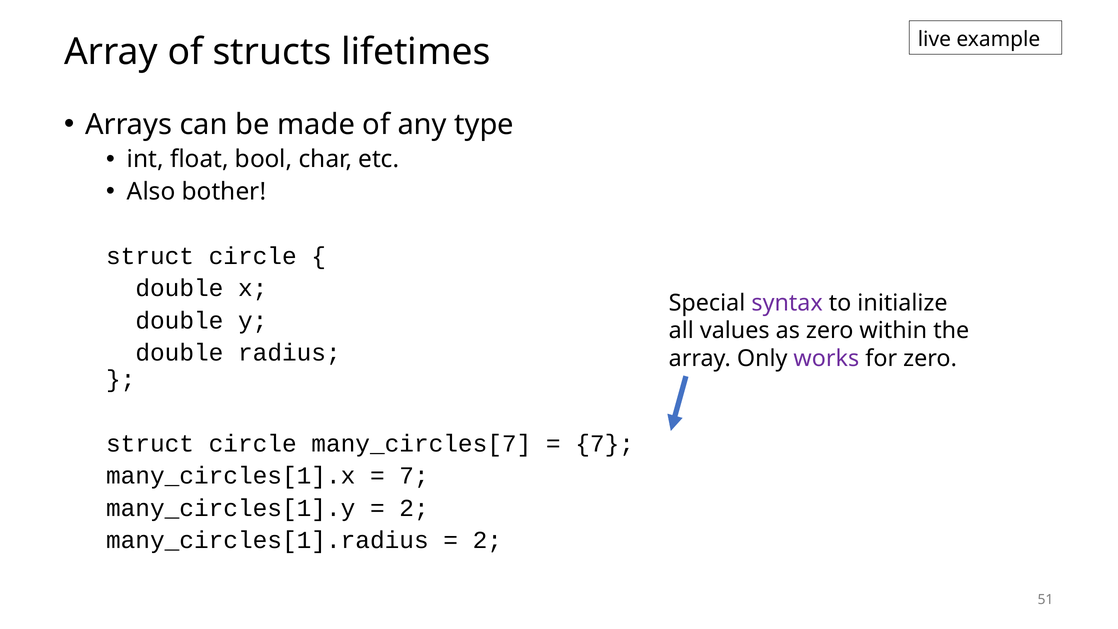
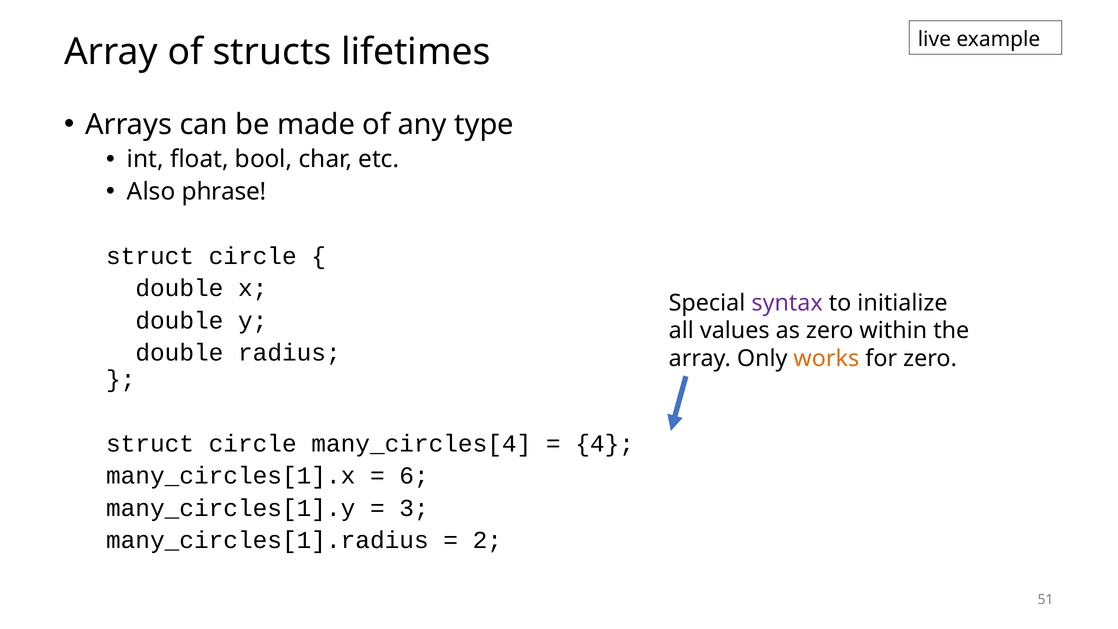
bother: bother -> phrase
works colour: purple -> orange
many_circles[7: many_circles[7 -> many_circles[4
7 at (605, 443): 7 -> 4
7 at (414, 476): 7 -> 6
2 at (414, 508): 2 -> 3
